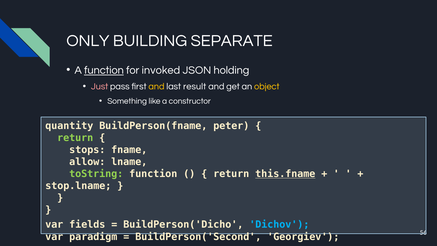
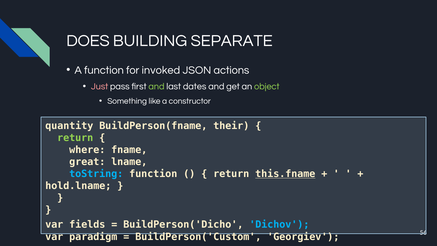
ONLY: ONLY -> DOES
function at (104, 70) underline: present -> none
holding: holding -> actions
and at (156, 86) colour: yellow -> light green
result: result -> dates
object colour: yellow -> light green
peter: peter -> their
stops: stops -> where
allow: allow -> great
toString colour: light green -> light blue
stop.lname: stop.lname -> hold.lname
BuildPerson('Second: BuildPerson('Second -> BuildPerson('Custom
